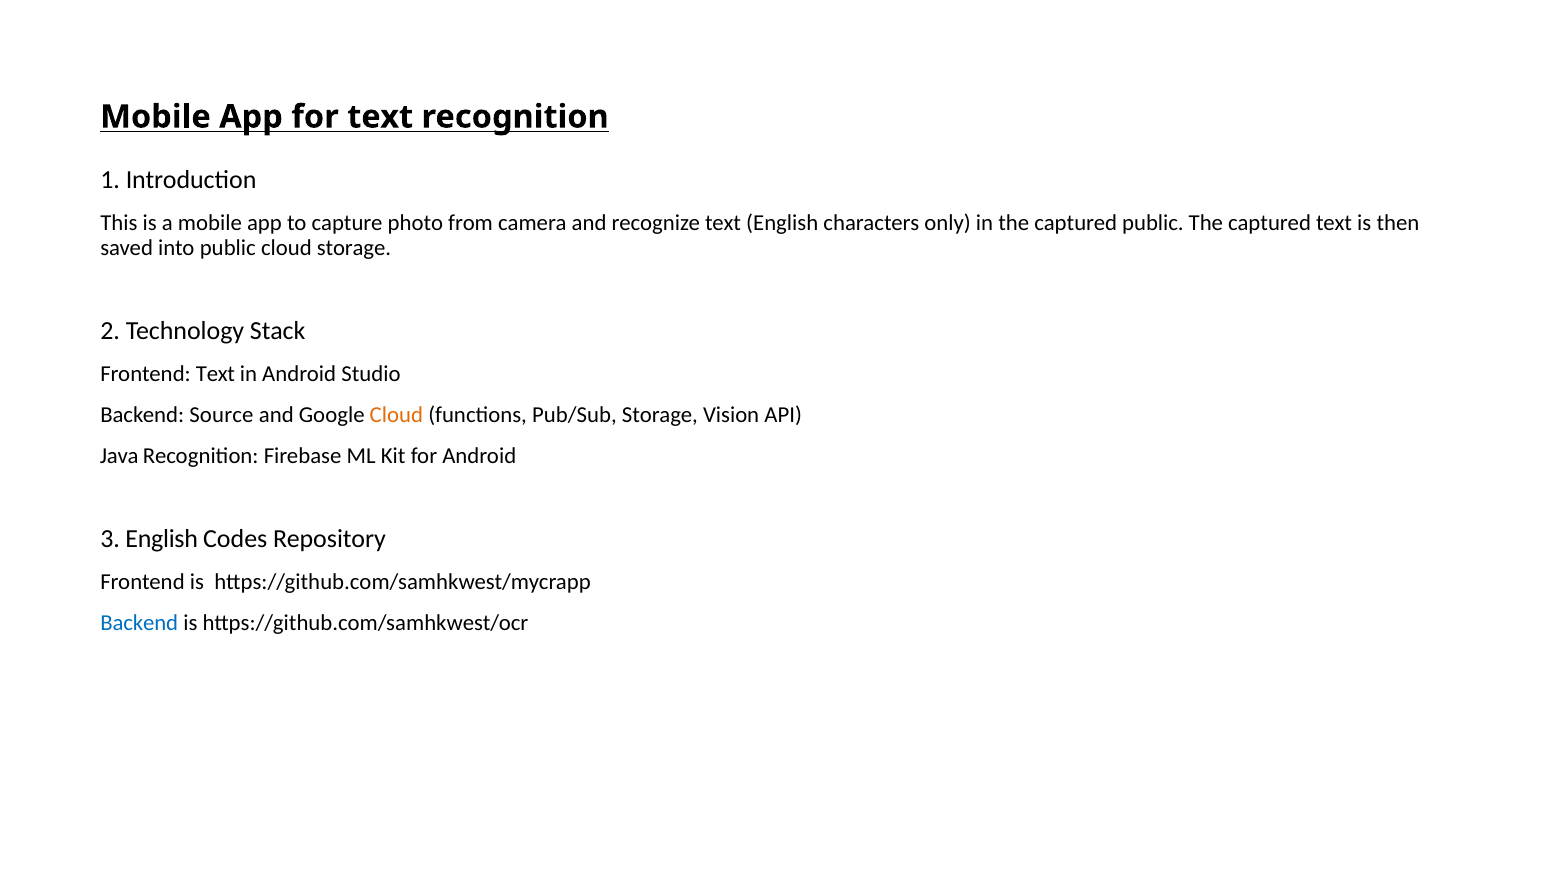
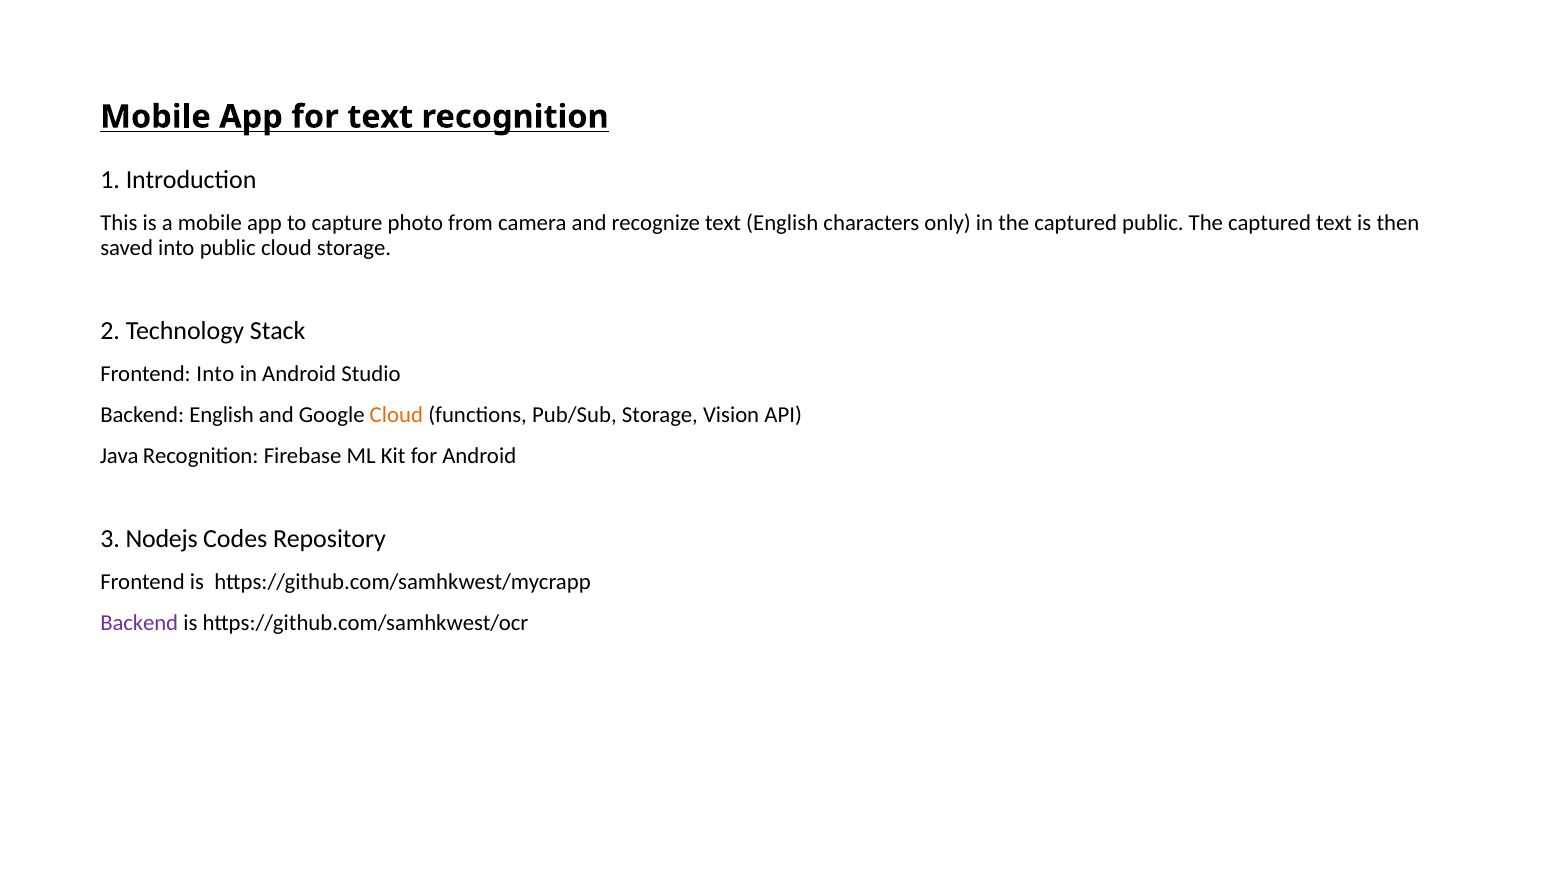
Frontend Text: Text -> Into
Backend Source: Source -> English
3 English: English -> Nodejs
Backend at (139, 622) colour: blue -> purple
